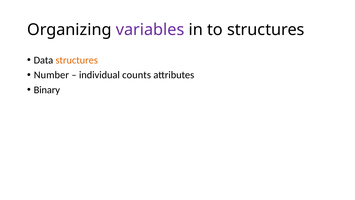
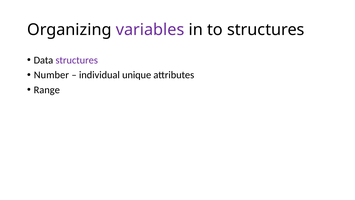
structures at (77, 60) colour: orange -> purple
counts: counts -> unique
Binary: Binary -> Range
